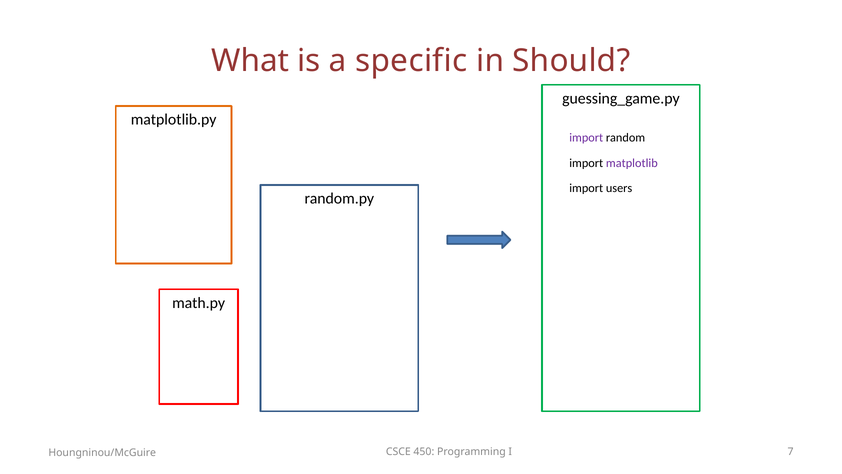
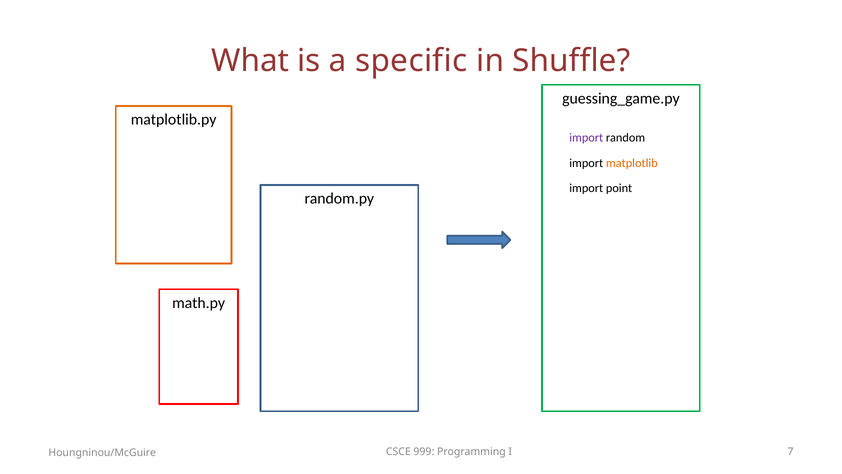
Should: Should -> Shuffle
matplotlib colour: purple -> orange
users: users -> point
450: 450 -> 999
